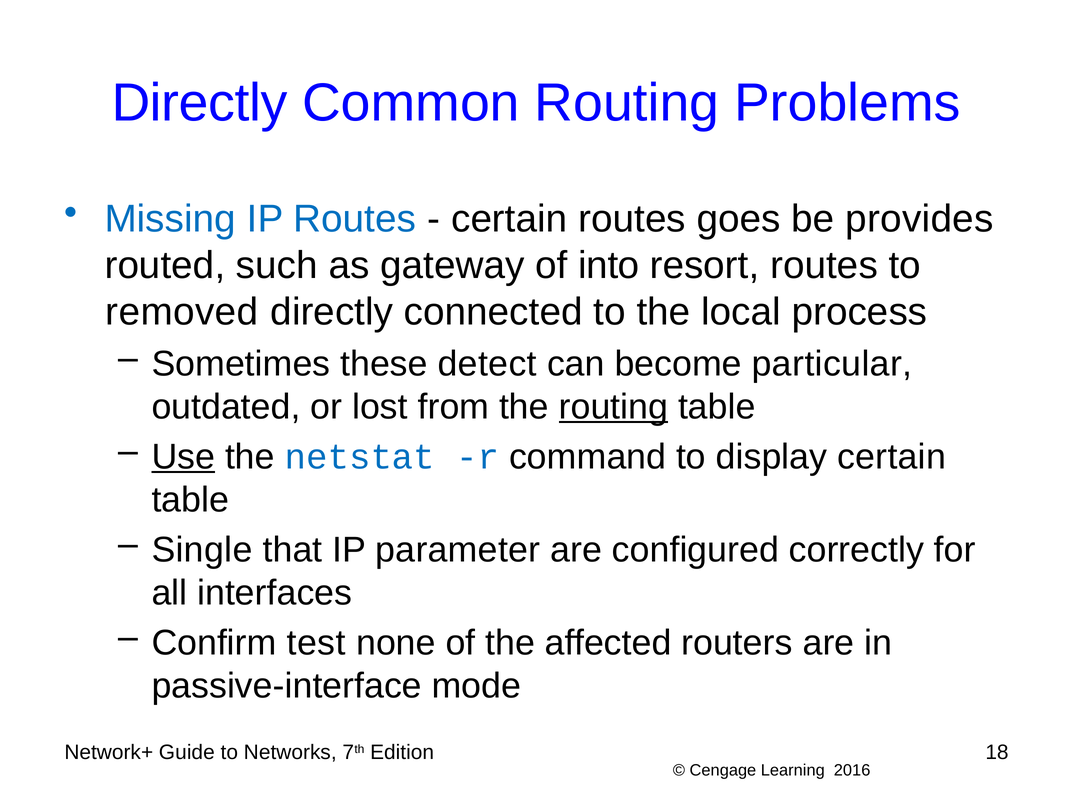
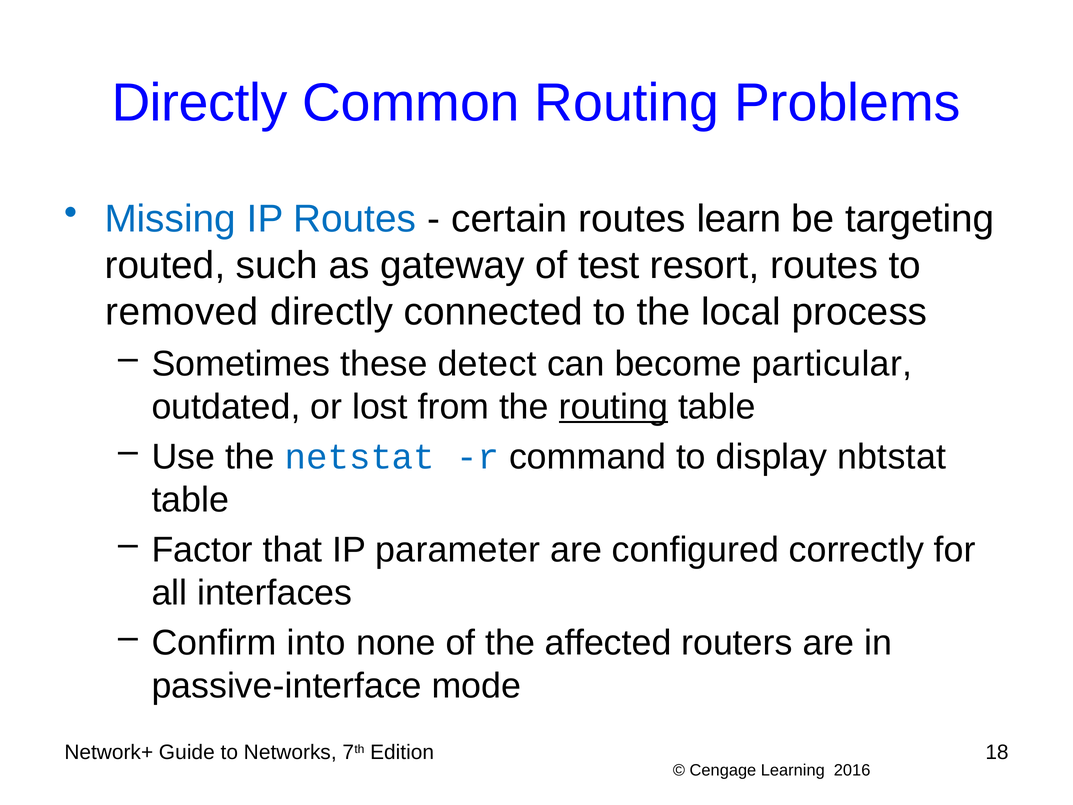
goes: goes -> learn
provides: provides -> targeting
into: into -> test
Use underline: present -> none
display certain: certain -> nbtstat
Single: Single -> Factor
test: test -> into
